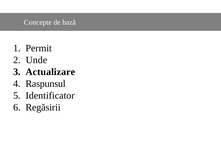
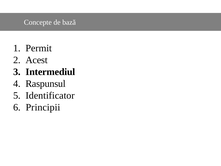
Unde: Unde -> Acest
Actualizare: Actualizare -> Intermediul
Regăsirii: Regăsirii -> Principii
